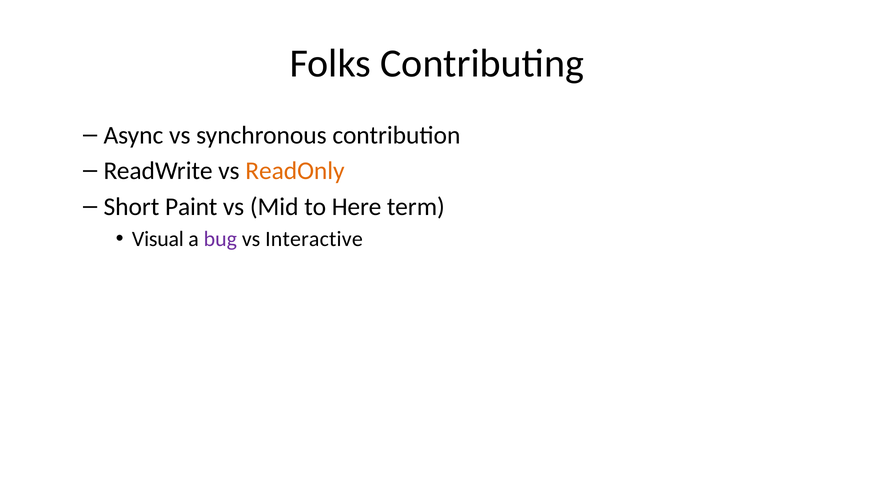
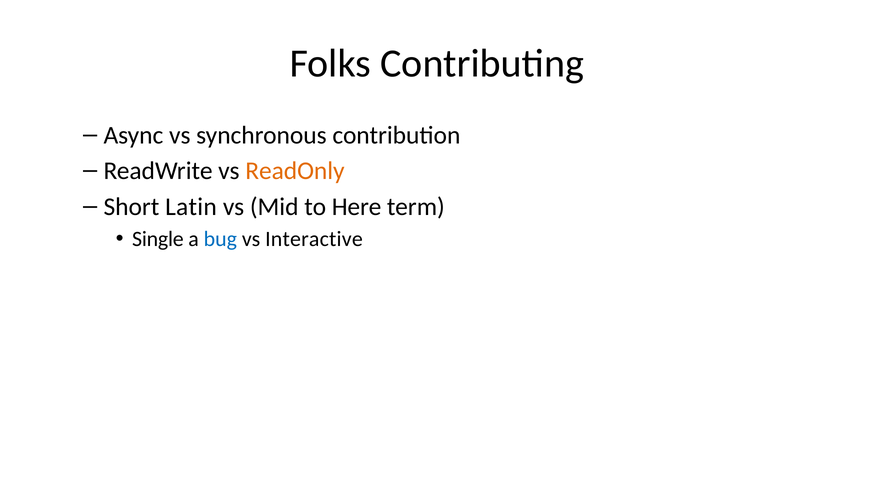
Paint: Paint -> Latin
Visual: Visual -> Single
bug colour: purple -> blue
